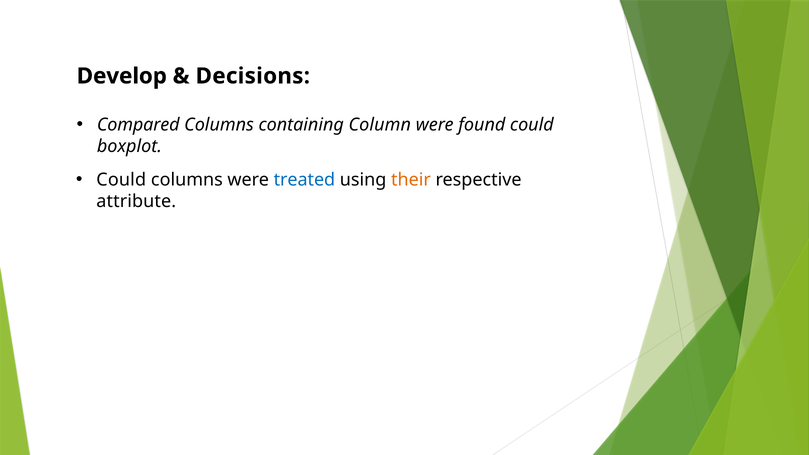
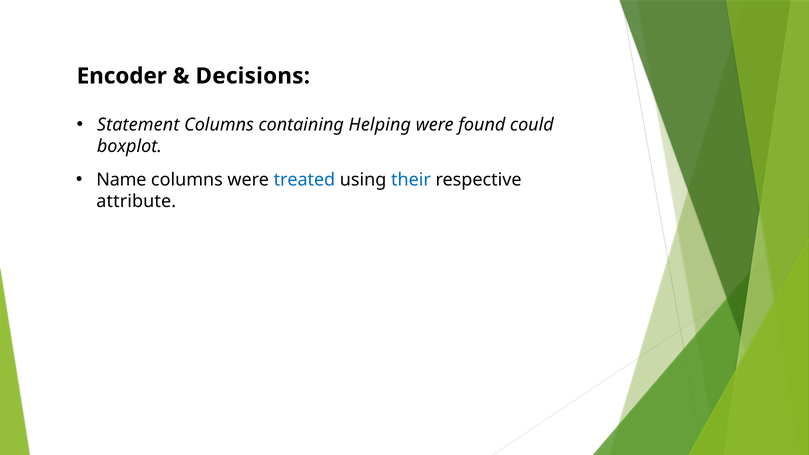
Develop: Develop -> Encoder
Compared: Compared -> Statement
Column: Column -> Helping
Could at (121, 180): Could -> Name
their colour: orange -> blue
